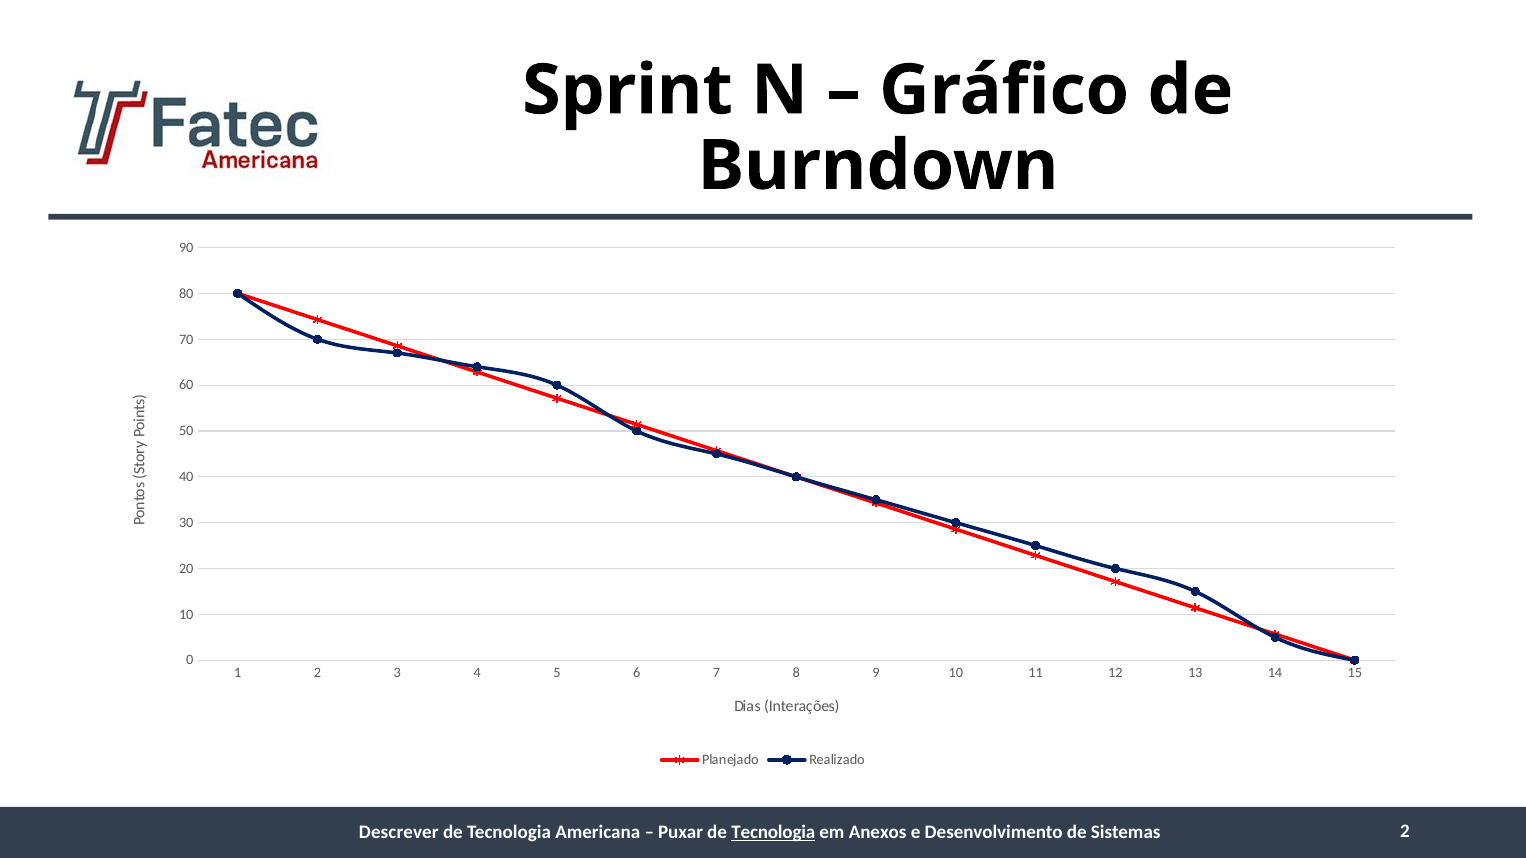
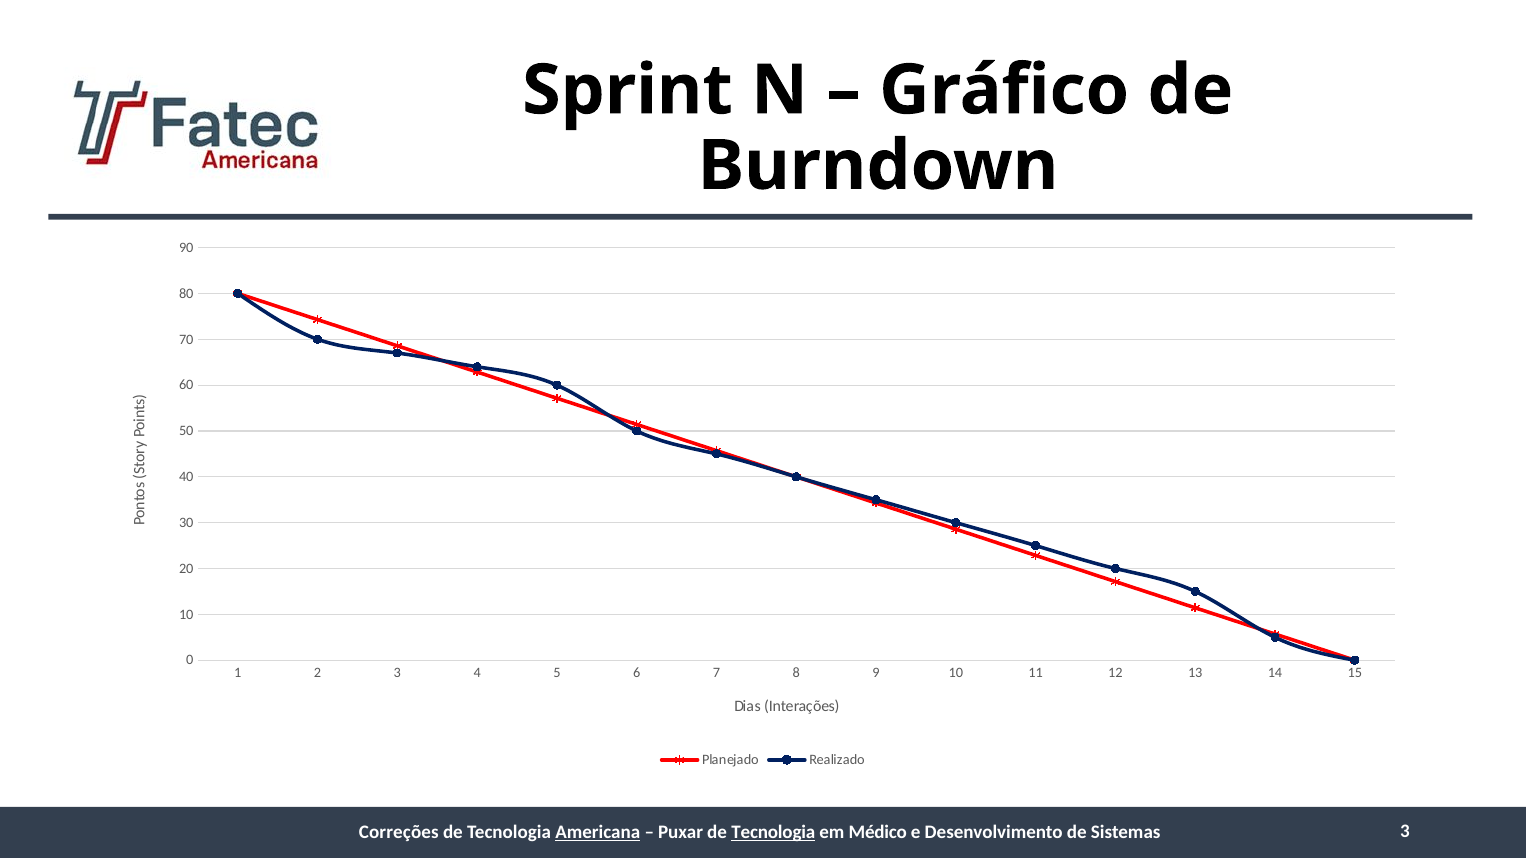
Descrever: Descrever -> Correções
Americana underline: none -> present
Anexos: Anexos -> Médico
Sistemas 2: 2 -> 3
